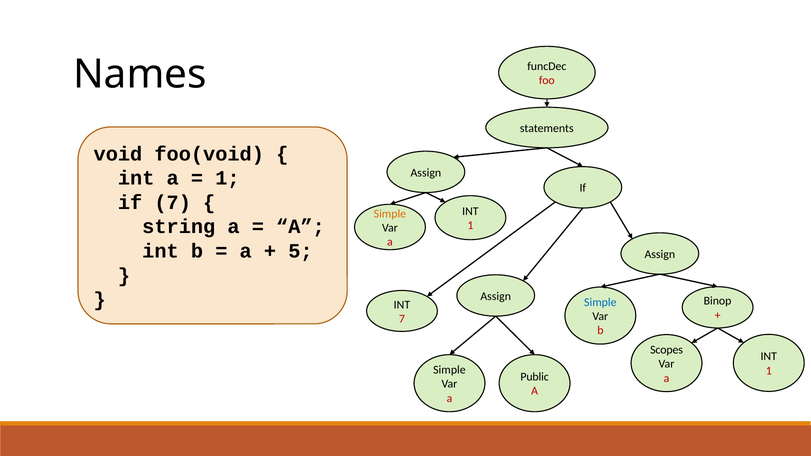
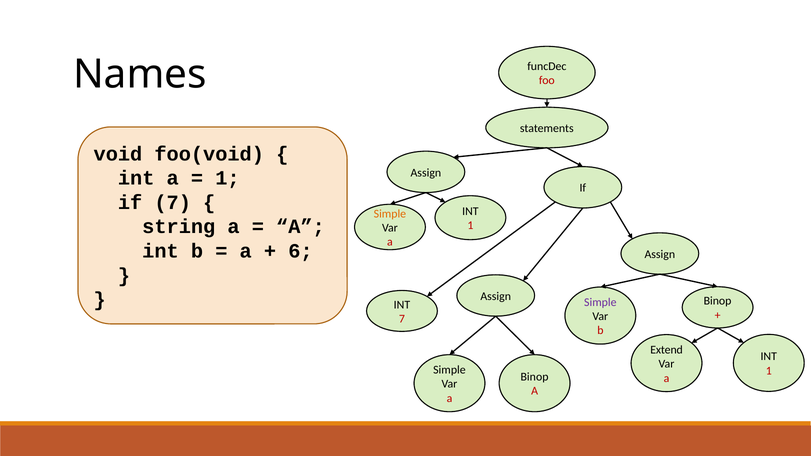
5: 5 -> 6
Simple at (600, 302) colour: blue -> purple
Scopes: Scopes -> Extend
Public at (535, 377): Public -> Binop
